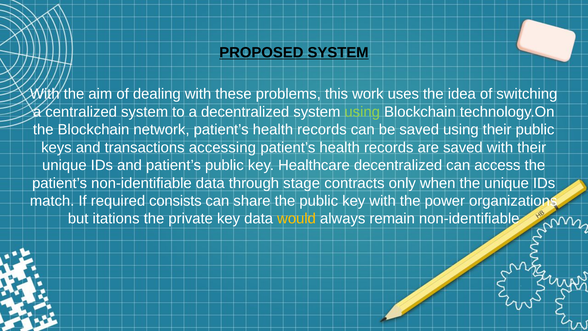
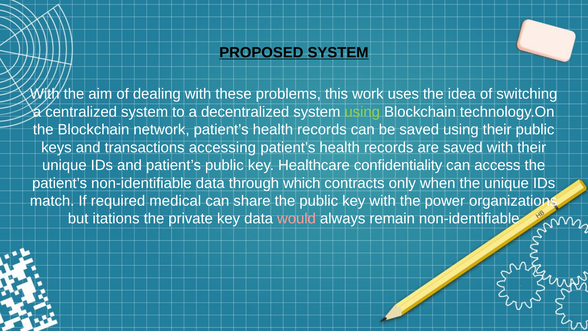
Healthcare decentralized: decentralized -> conﬁdentiality
stage: stage -> which
consists: consists -> medical
would colour: yellow -> pink
